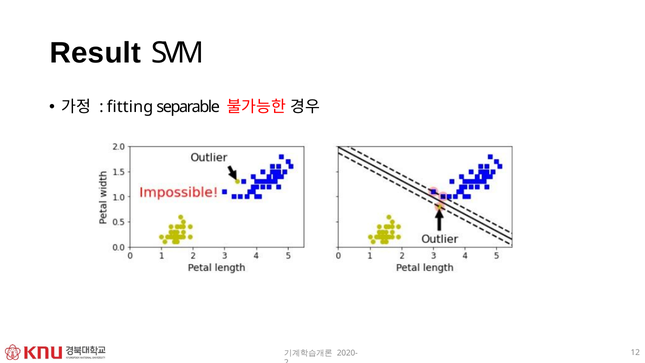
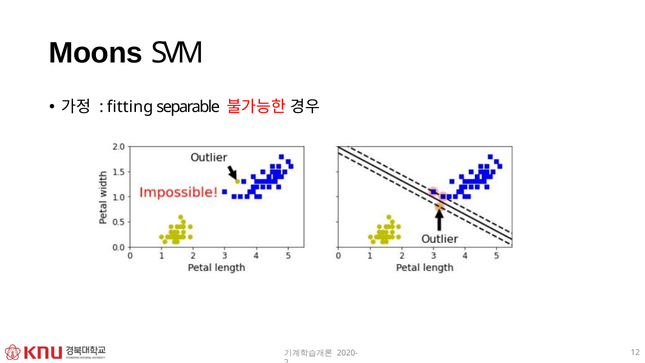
Result: Result -> Moons
